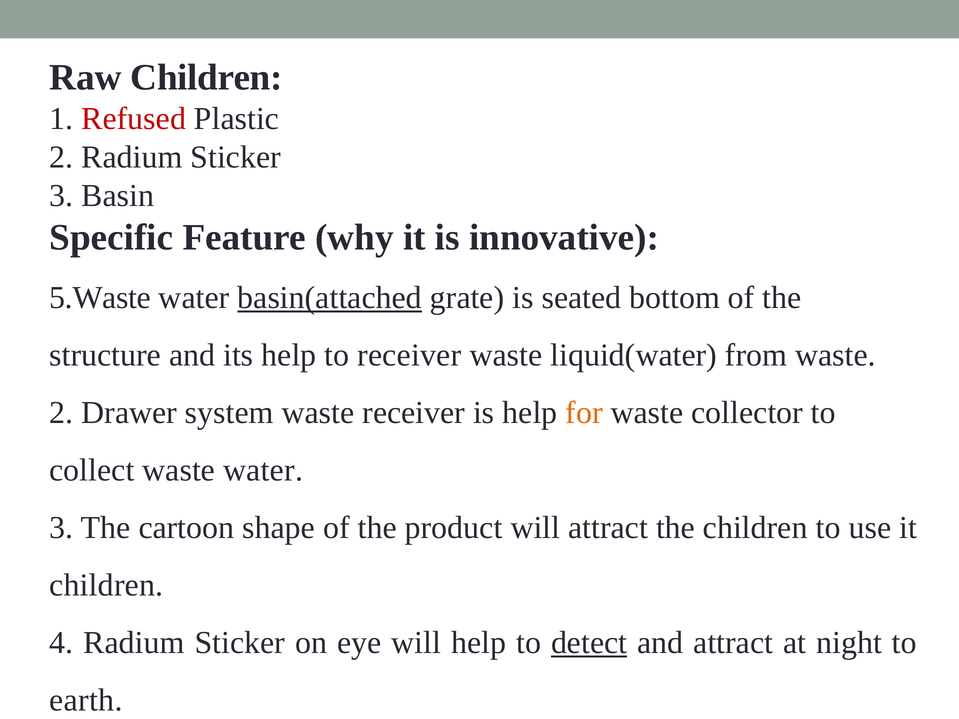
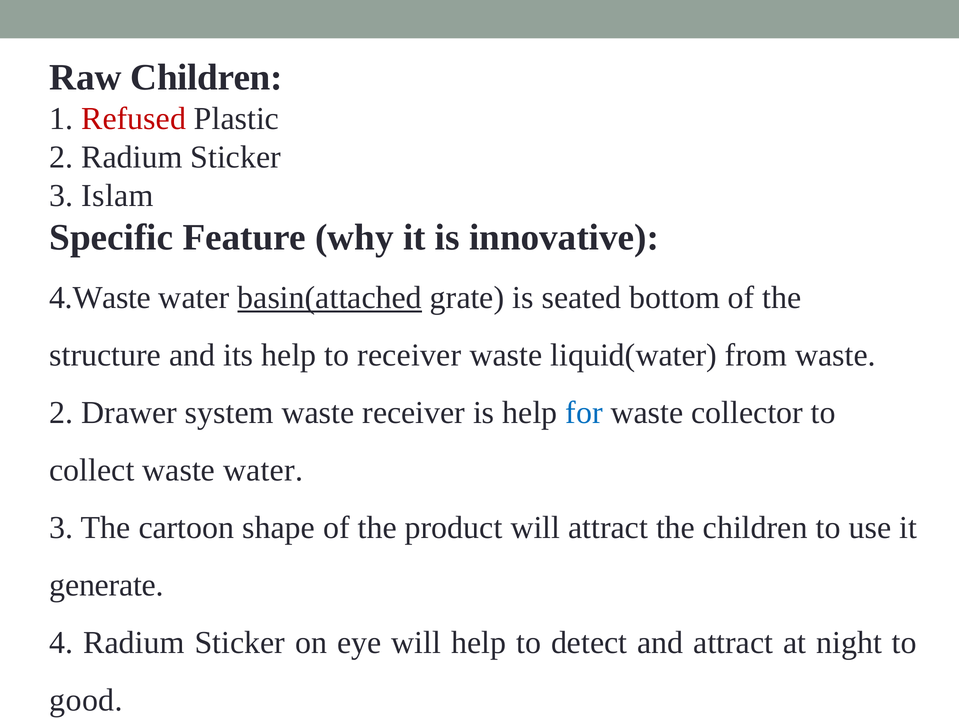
Basin: Basin -> Islam
5.Waste: 5.Waste -> 4.Waste
for colour: orange -> blue
children at (106, 586): children -> generate
detect underline: present -> none
earth: earth -> good
